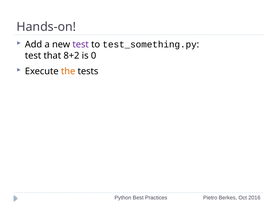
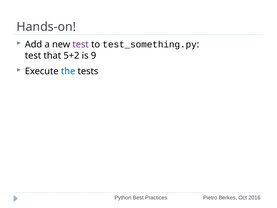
8+2: 8+2 -> 5+2
0: 0 -> 9
the colour: orange -> blue
